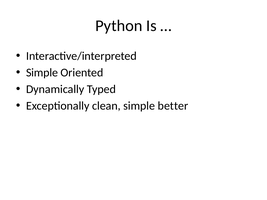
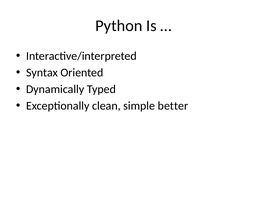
Simple at (42, 73): Simple -> Syntax
